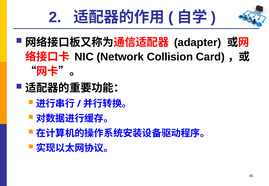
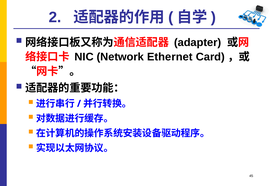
Collision: Collision -> Ethernet
